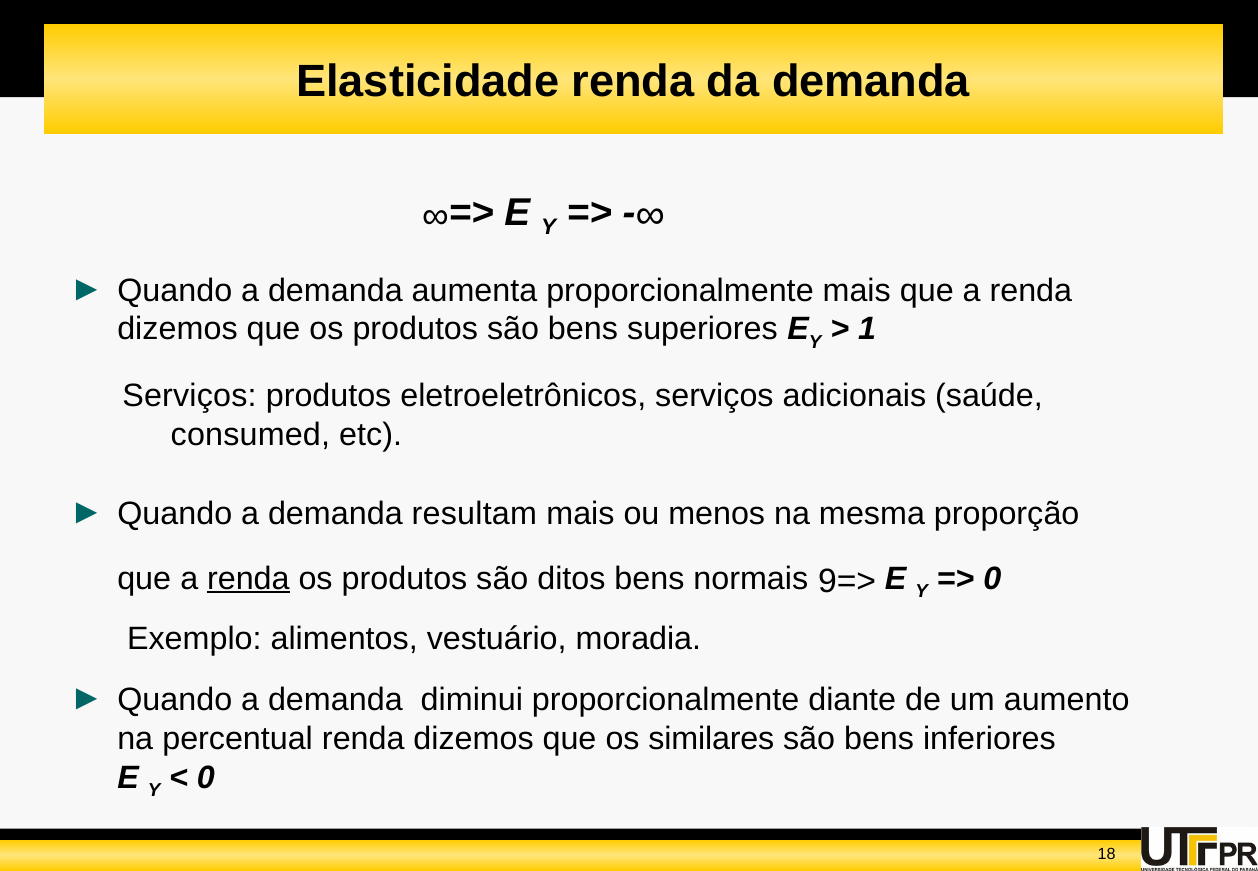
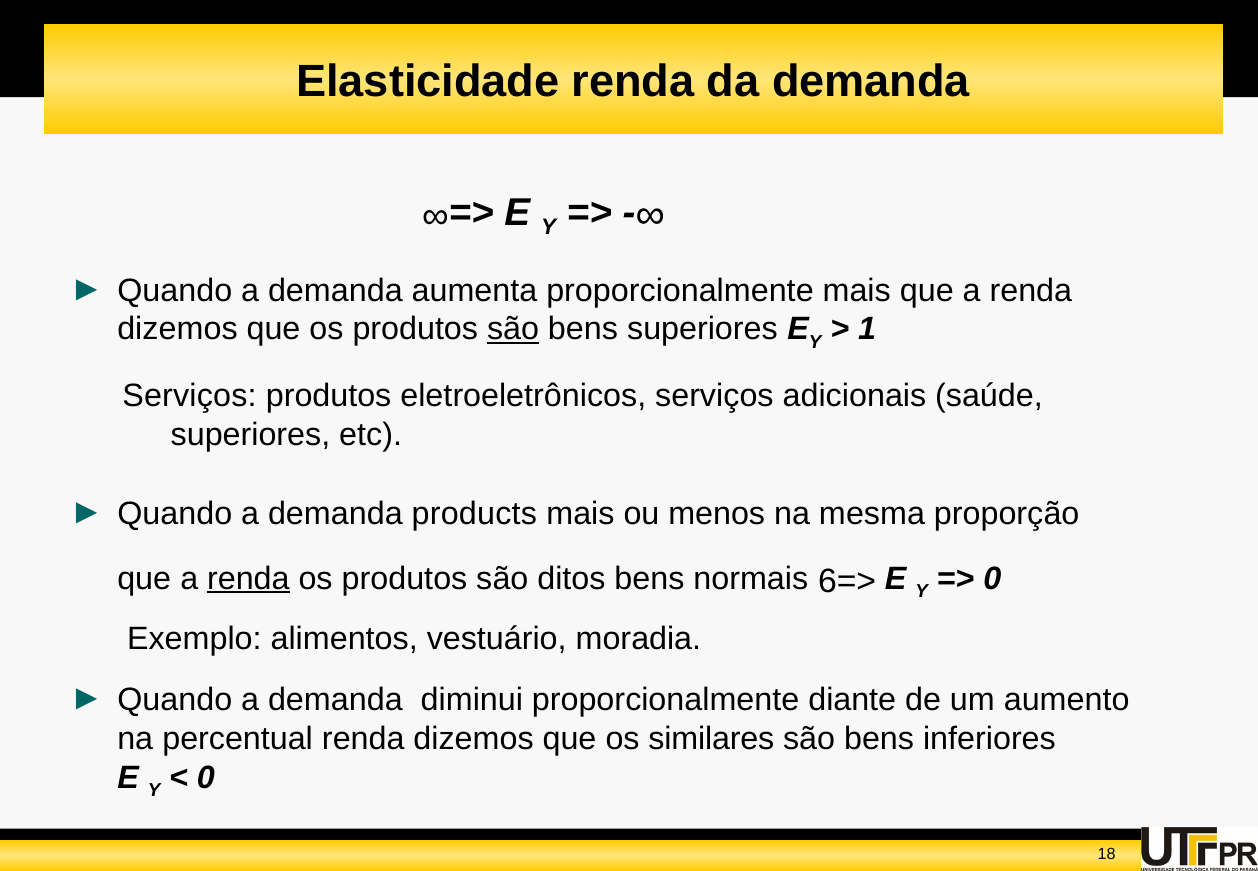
são at (513, 329) underline: none -> present
consumed at (250, 435): consumed -> superiores
resultam: resultam -> products
9=>: 9=> -> 6=>
